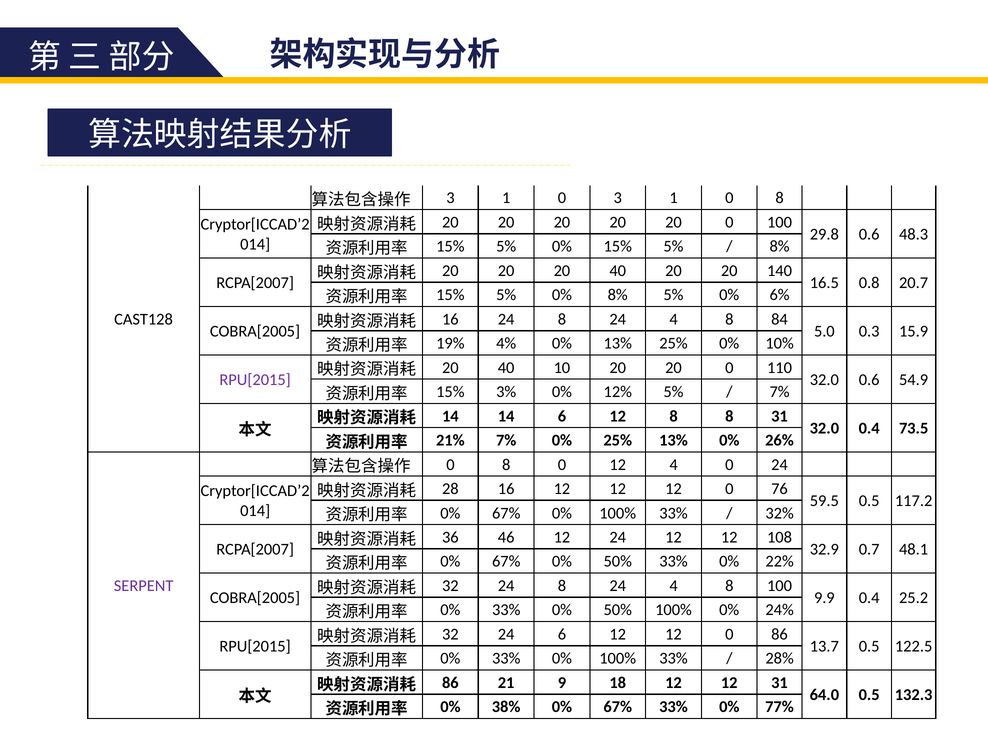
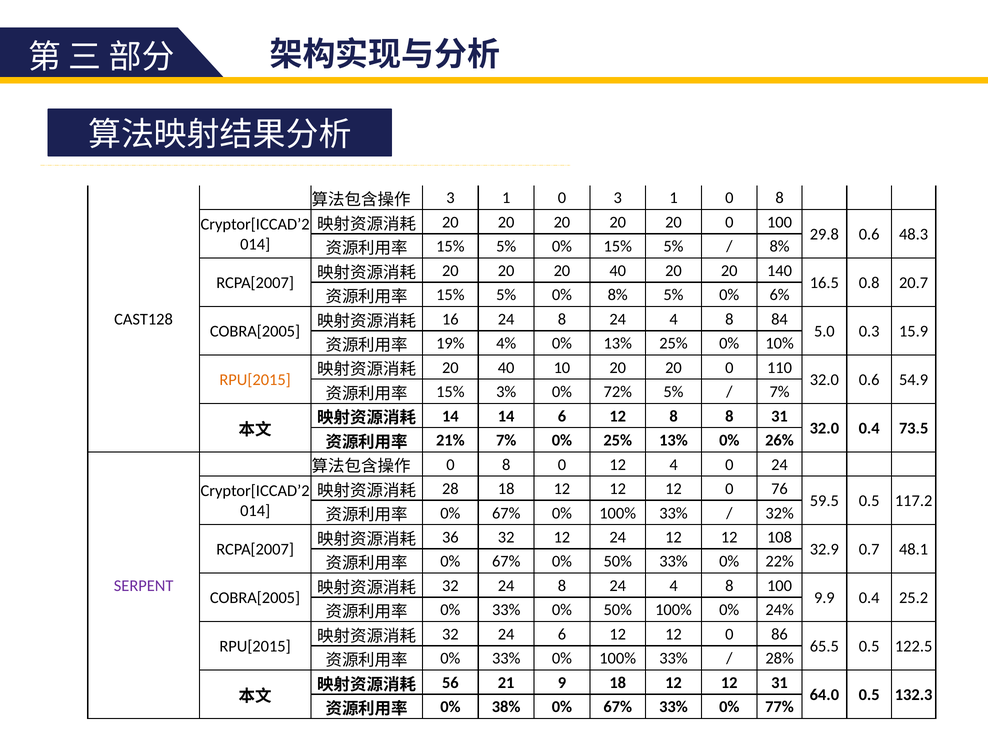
RPU[2015 at (255, 380) colour: purple -> orange
12%: 12% -> 72%
28 16: 16 -> 18
36 46: 46 -> 32
13.7: 13.7 -> 65.5
86 at (450, 683): 86 -> 56
